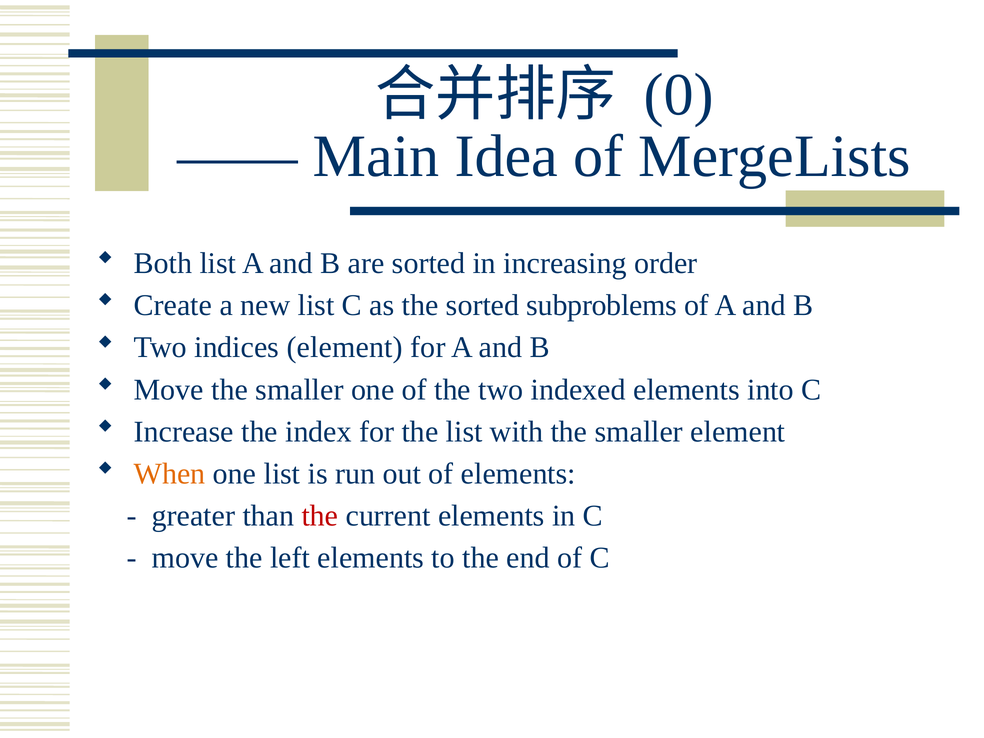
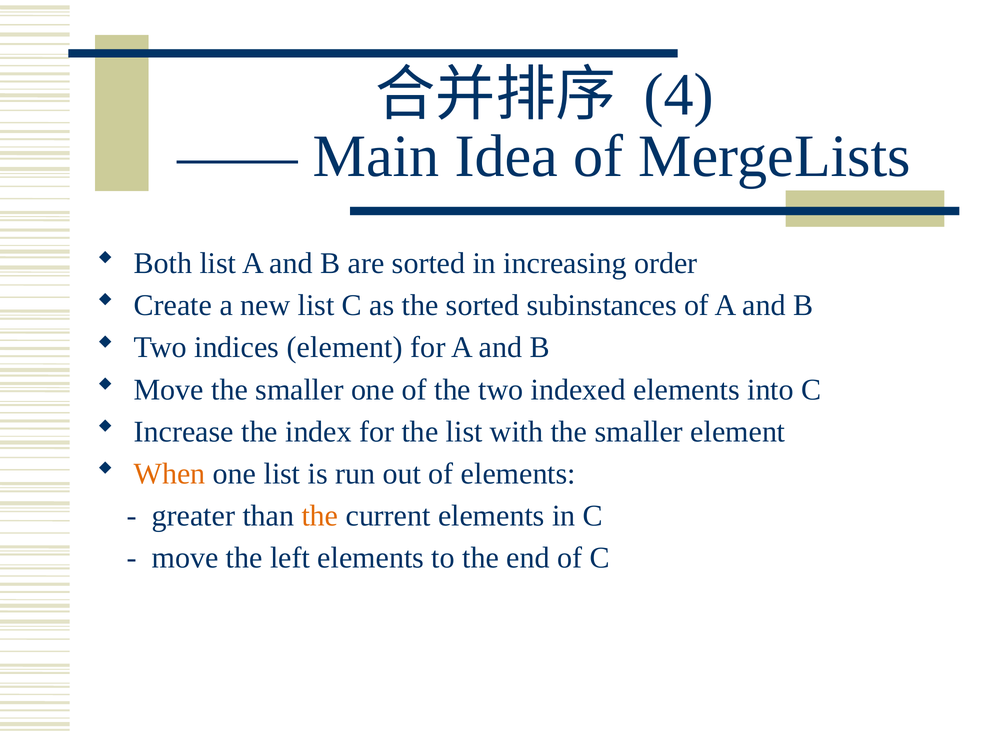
0: 0 -> 4
subproblems: subproblems -> subinstances
the at (320, 516) colour: red -> orange
